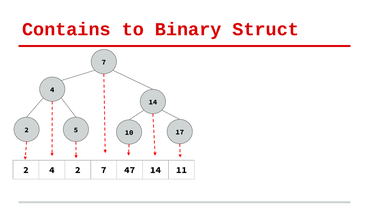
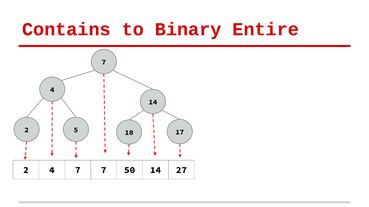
Struct: Struct -> Entire
4 2: 2 -> 7
47: 47 -> 50
11: 11 -> 27
